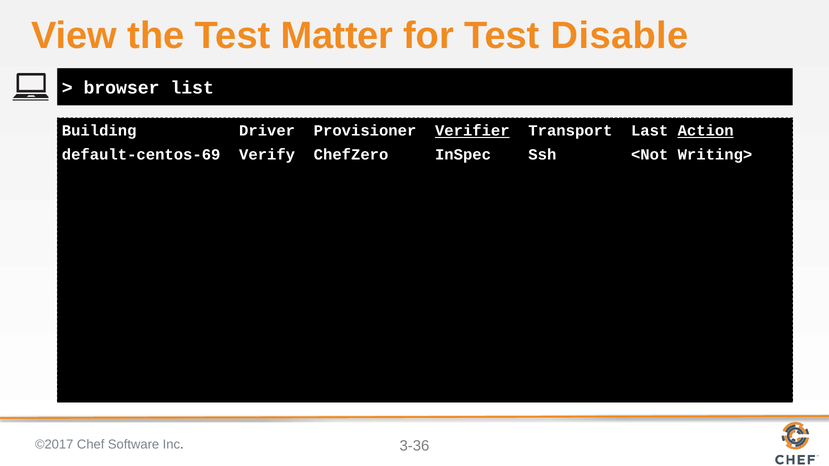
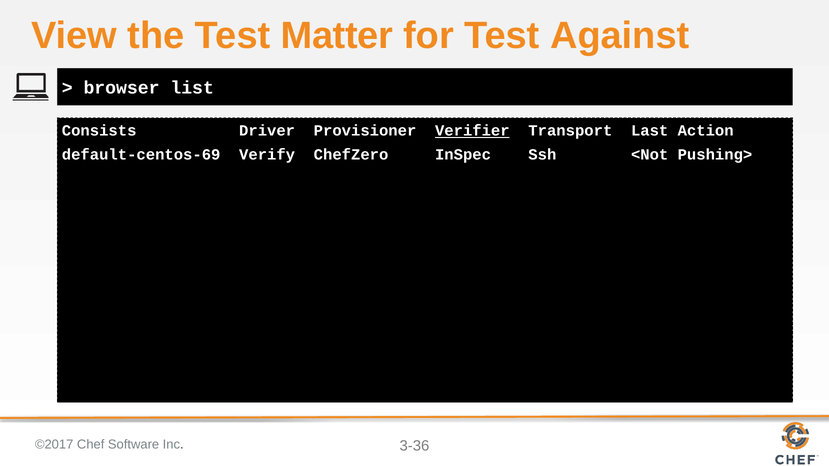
Disable: Disable -> Against
Building: Building -> Consists
Action underline: present -> none
Writing>: Writing> -> Pushing>
